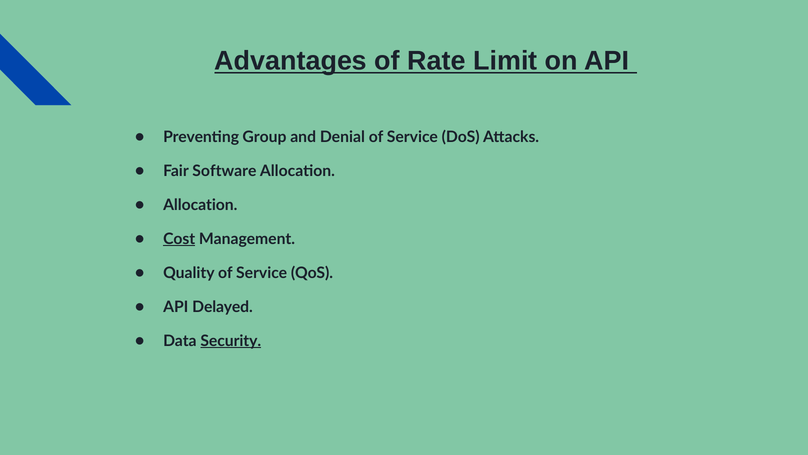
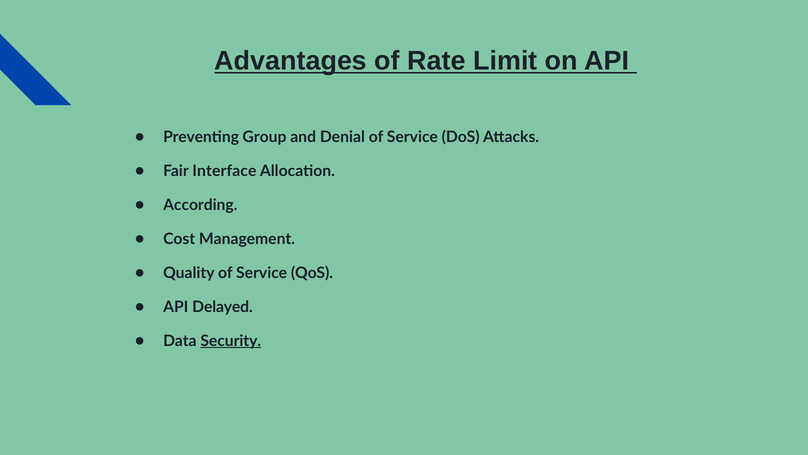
Software: Software -> Interface
Allocation at (200, 205): Allocation -> According
Cost underline: present -> none
